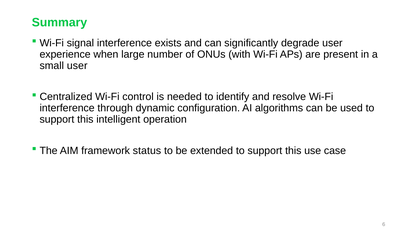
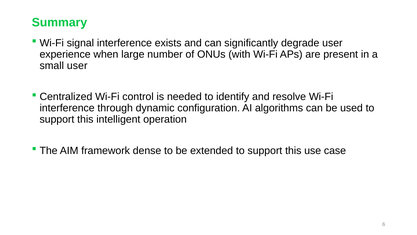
status: status -> dense
